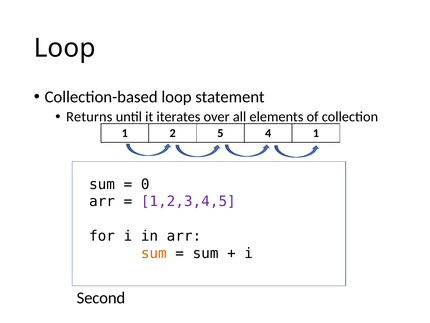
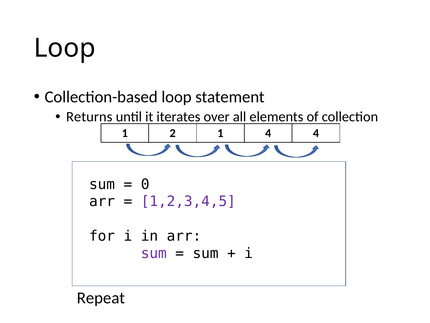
2 5: 5 -> 1
4 1: 1 -> 4
sum at (154, 253) colour: orange -> purple
Second: Second -> Repeat
